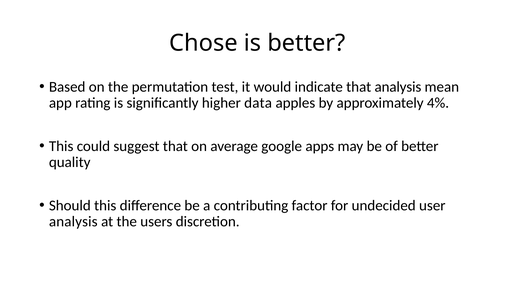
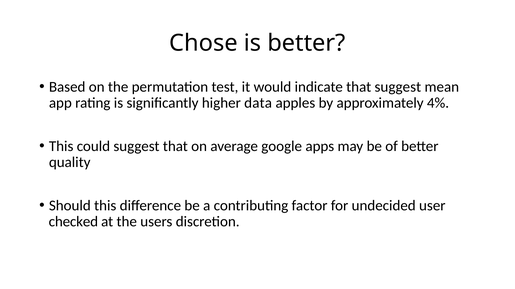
that analysis: analysis -> suggest
analysis at (73, 222): analysis -> checked
